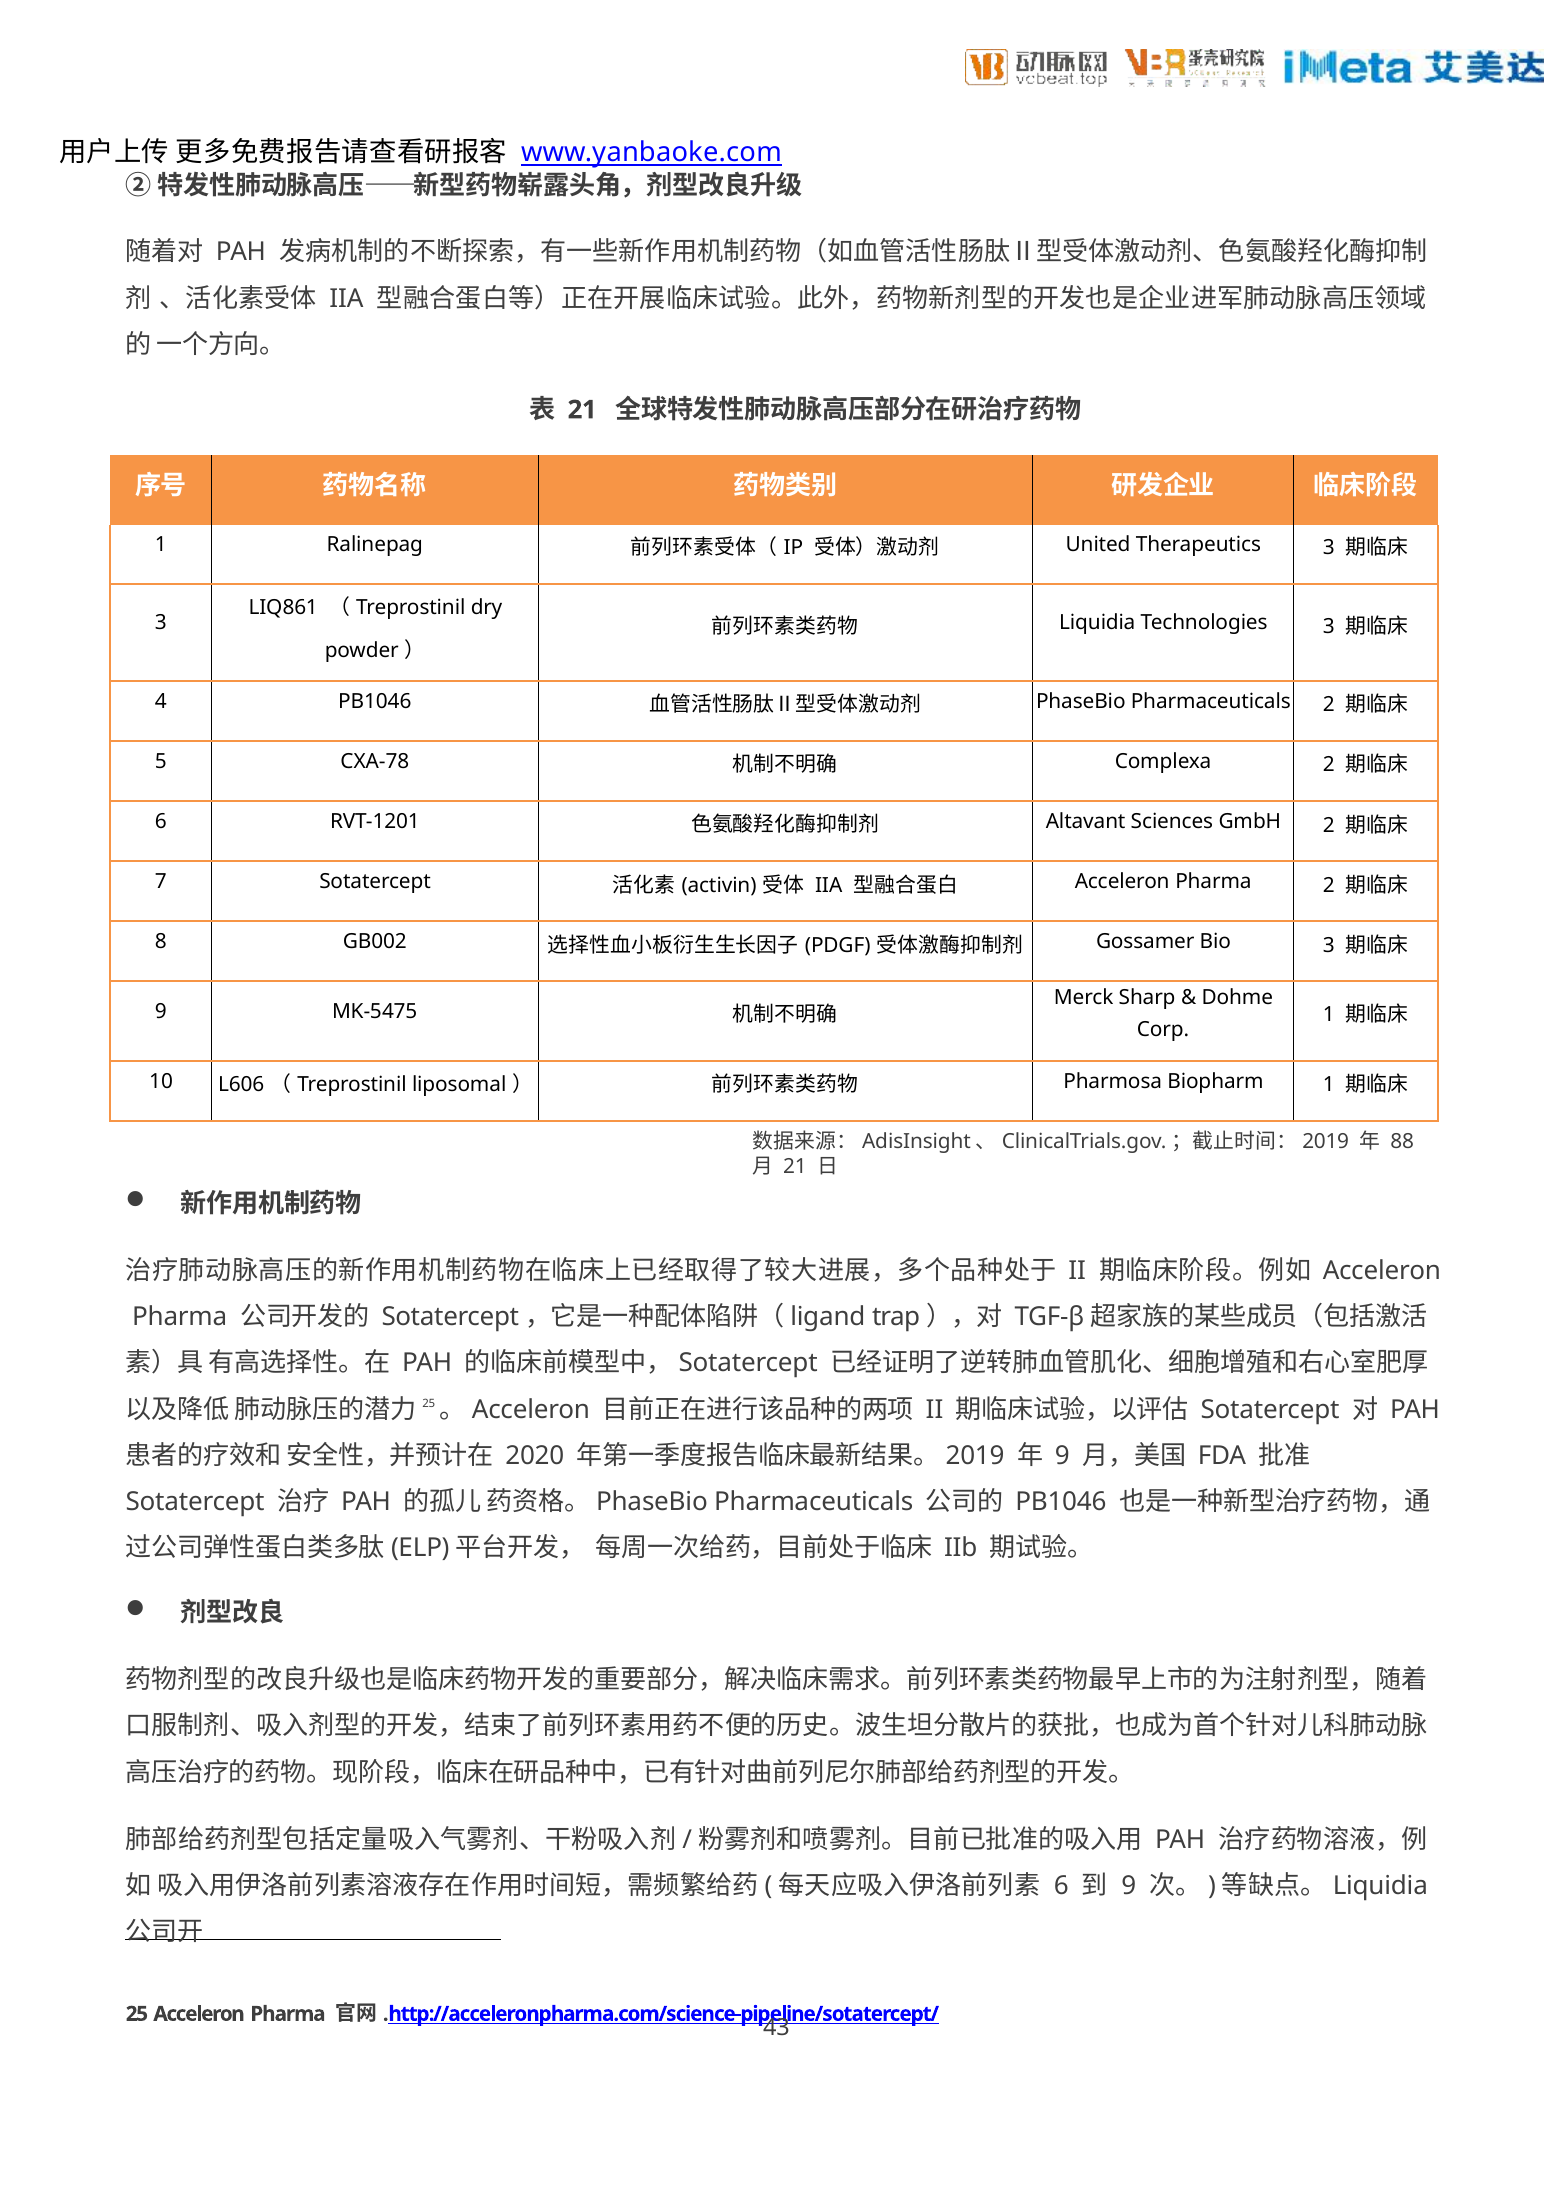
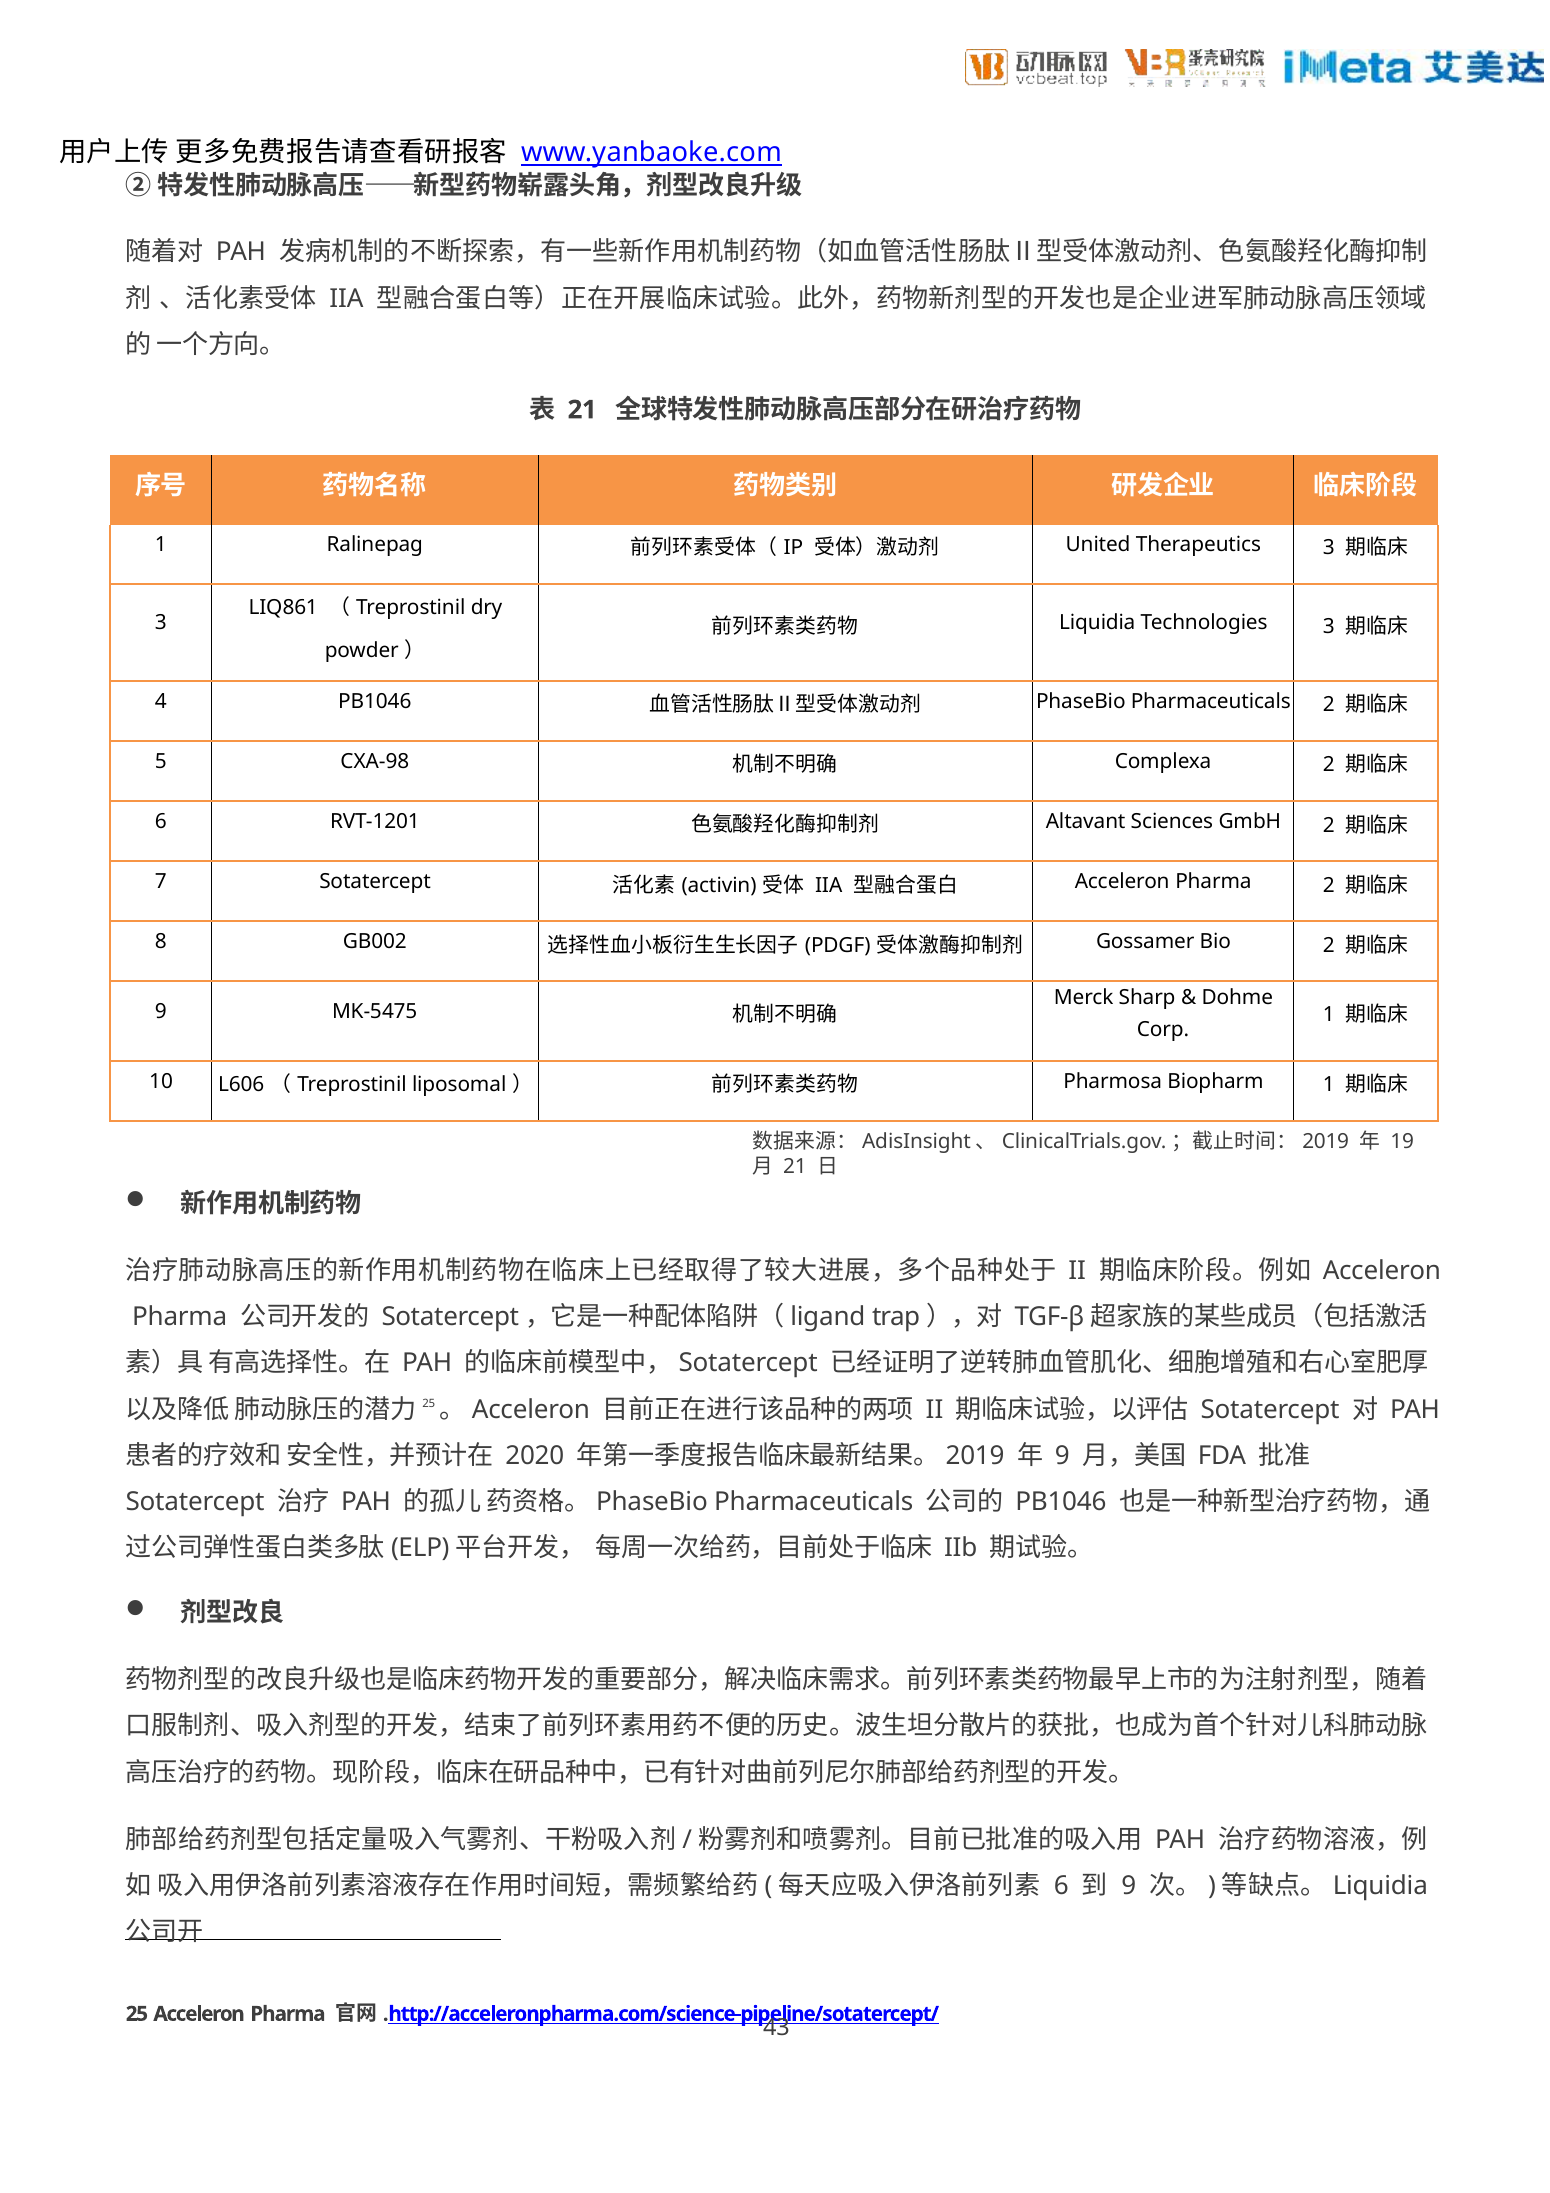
CXA-78: CXA-78 -> CXA-98
Bio 3: 3 -> 2
88: 88 -> 19
